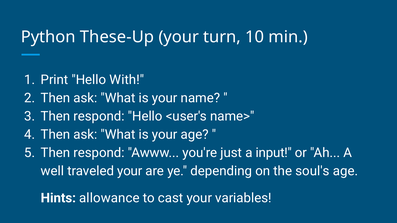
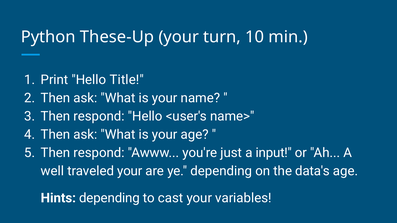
With: With -> Title
soul's: soul's -> data's
Hints allowance: allowance -> depending
